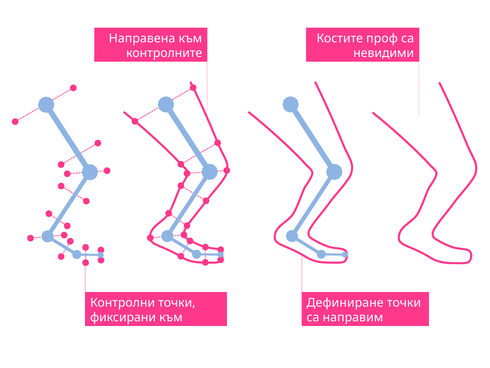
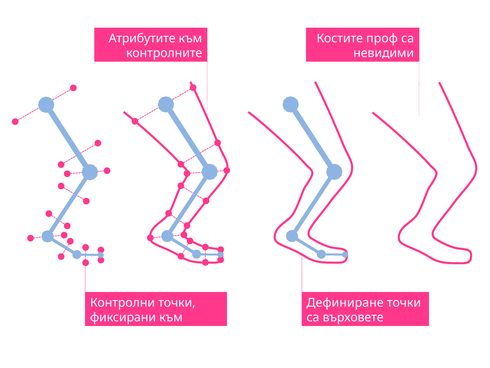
Направена: Направена -> Атрибутите
направим: направим -> върховете
